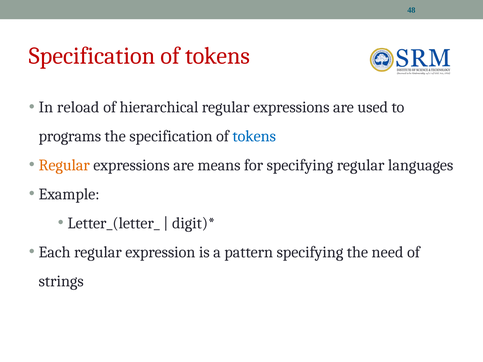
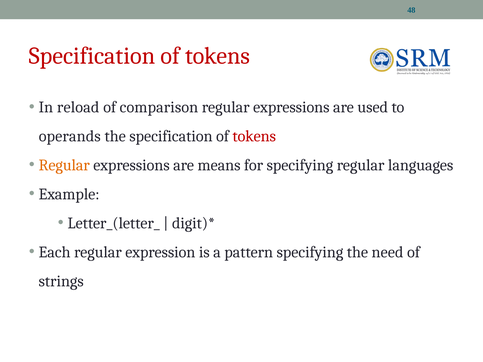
hierarchical: hierarchical -> comparison
programs: programs -> operands
tokens at (254, 136) colour: blue -> red
